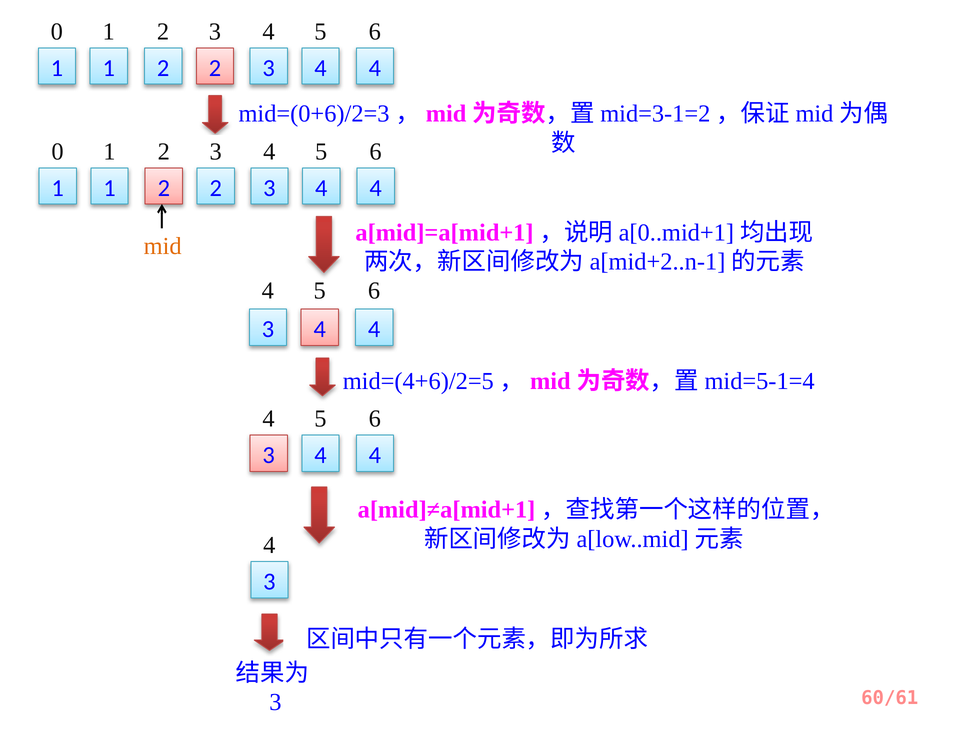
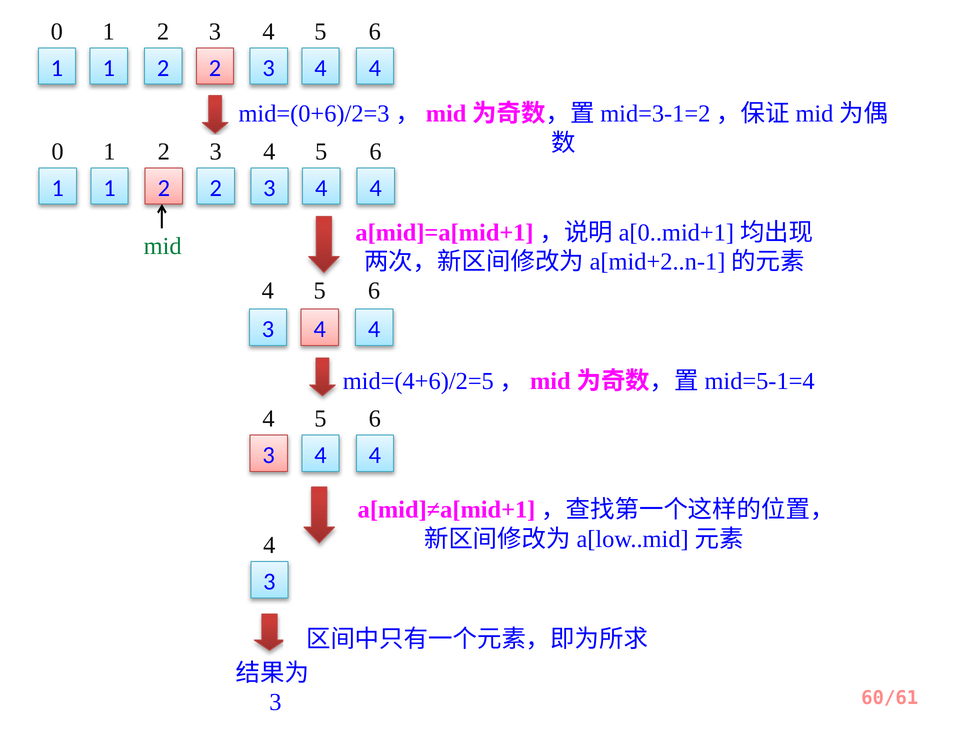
mid colour: orange -> green
